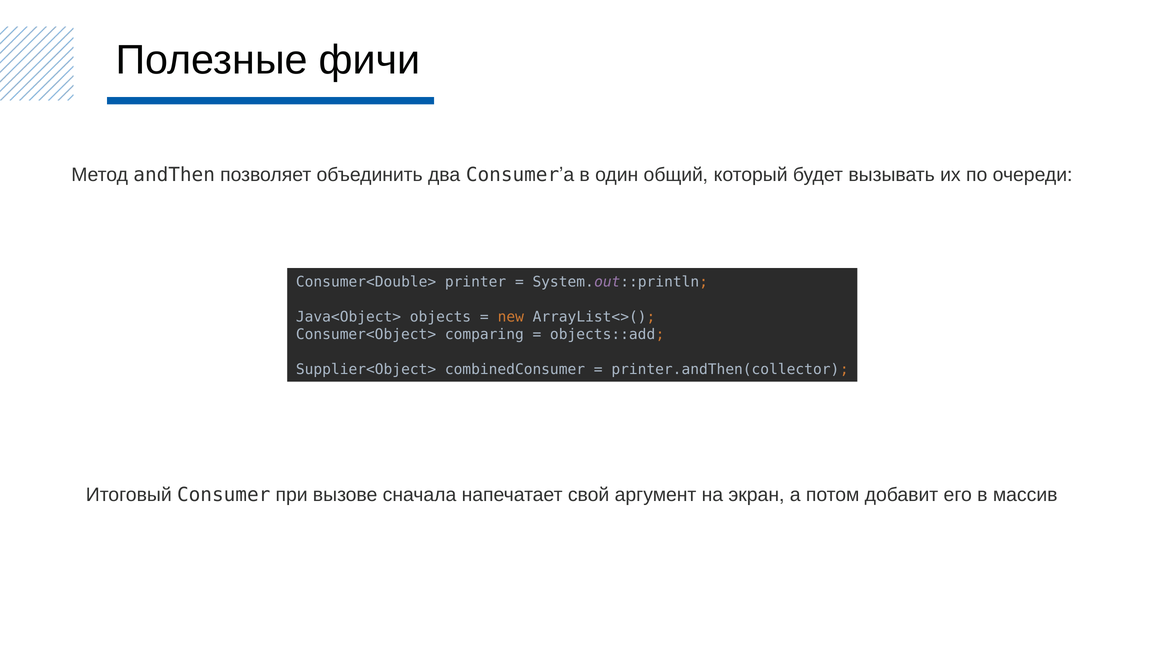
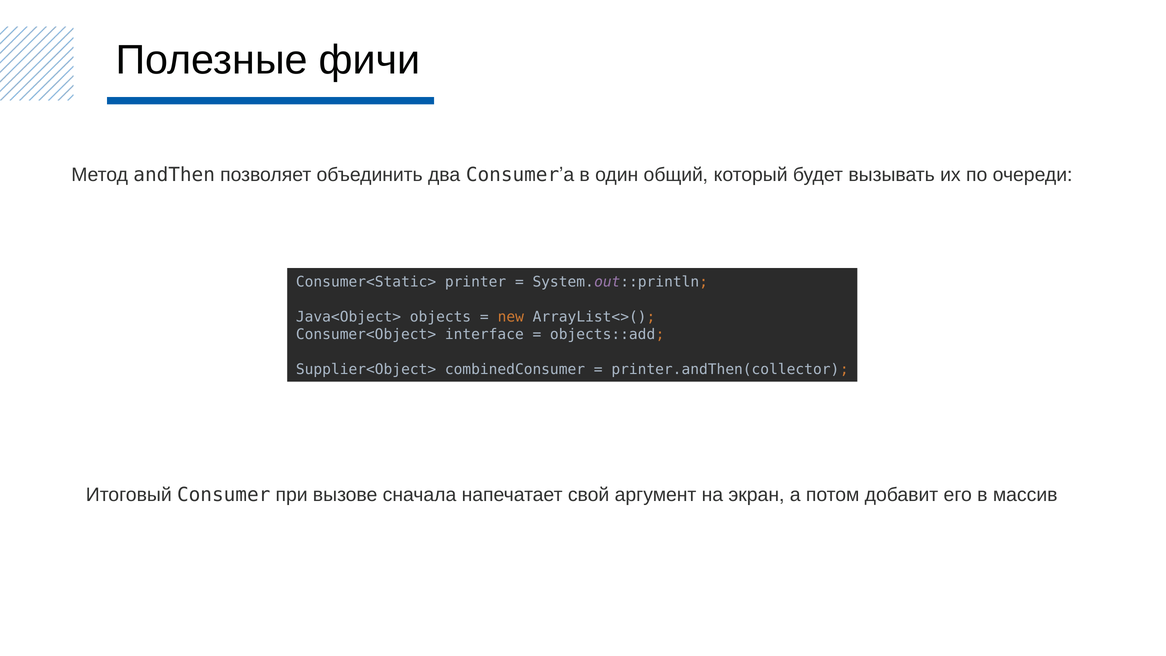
Consumer<Double>: Consumer<Double> -> Consumer<Static>
comparing: comparing -> interface
